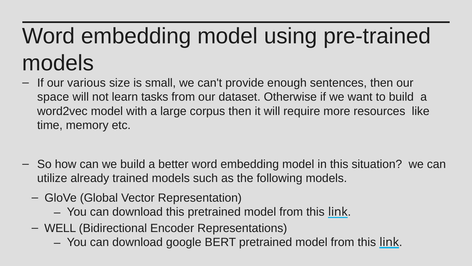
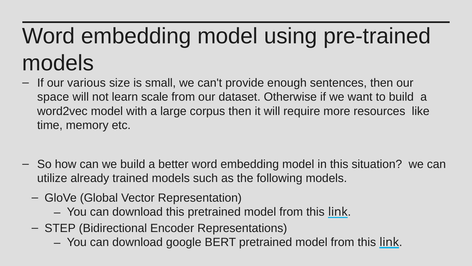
tasks: tasks -> scale
WELL: WELL -> STEP
